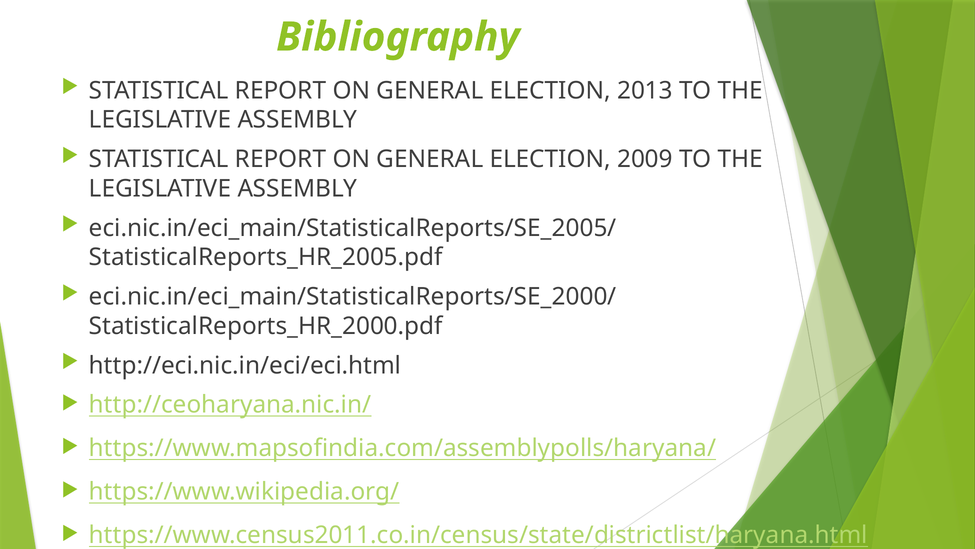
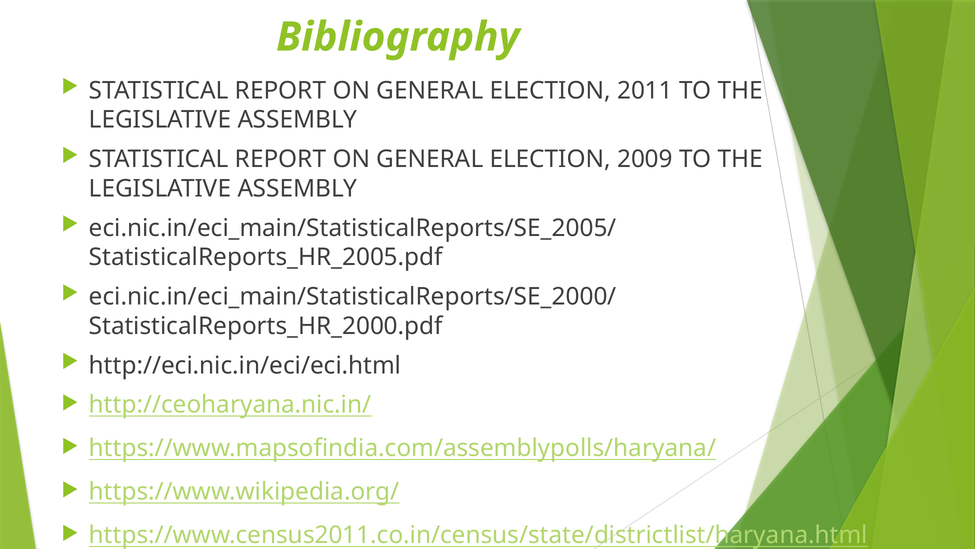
2013: 2013 -> 2011
